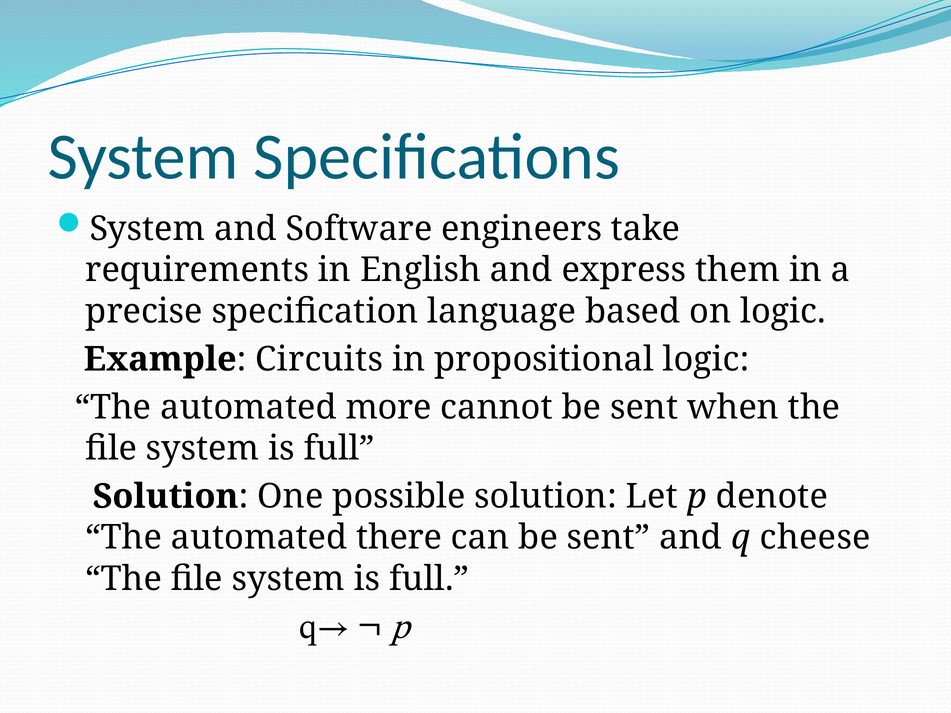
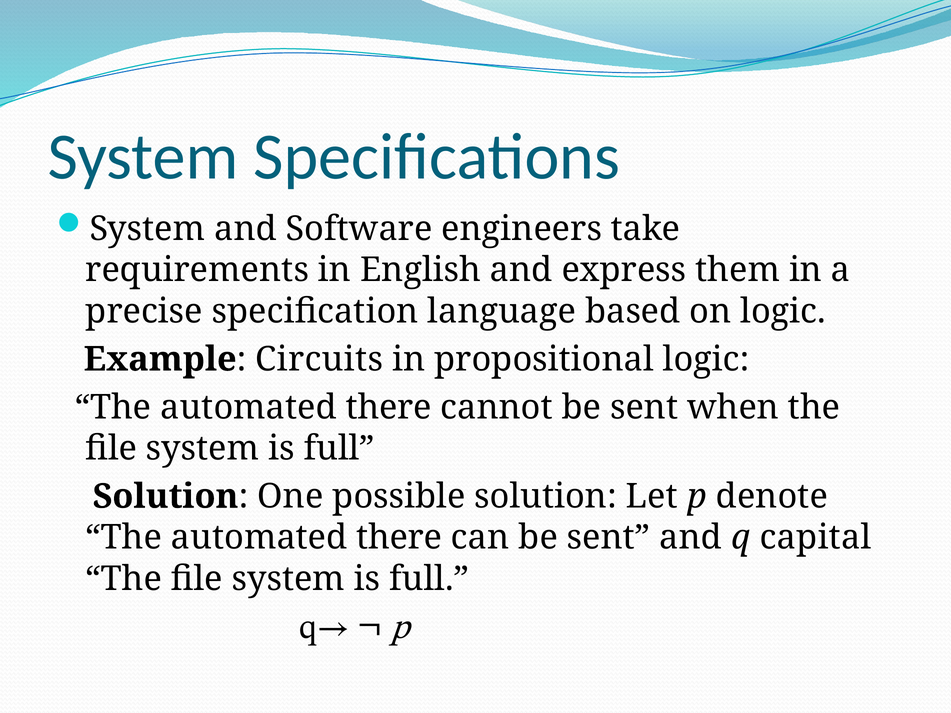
more at (389, 407): more -> there
cheese: cheese -> capital
